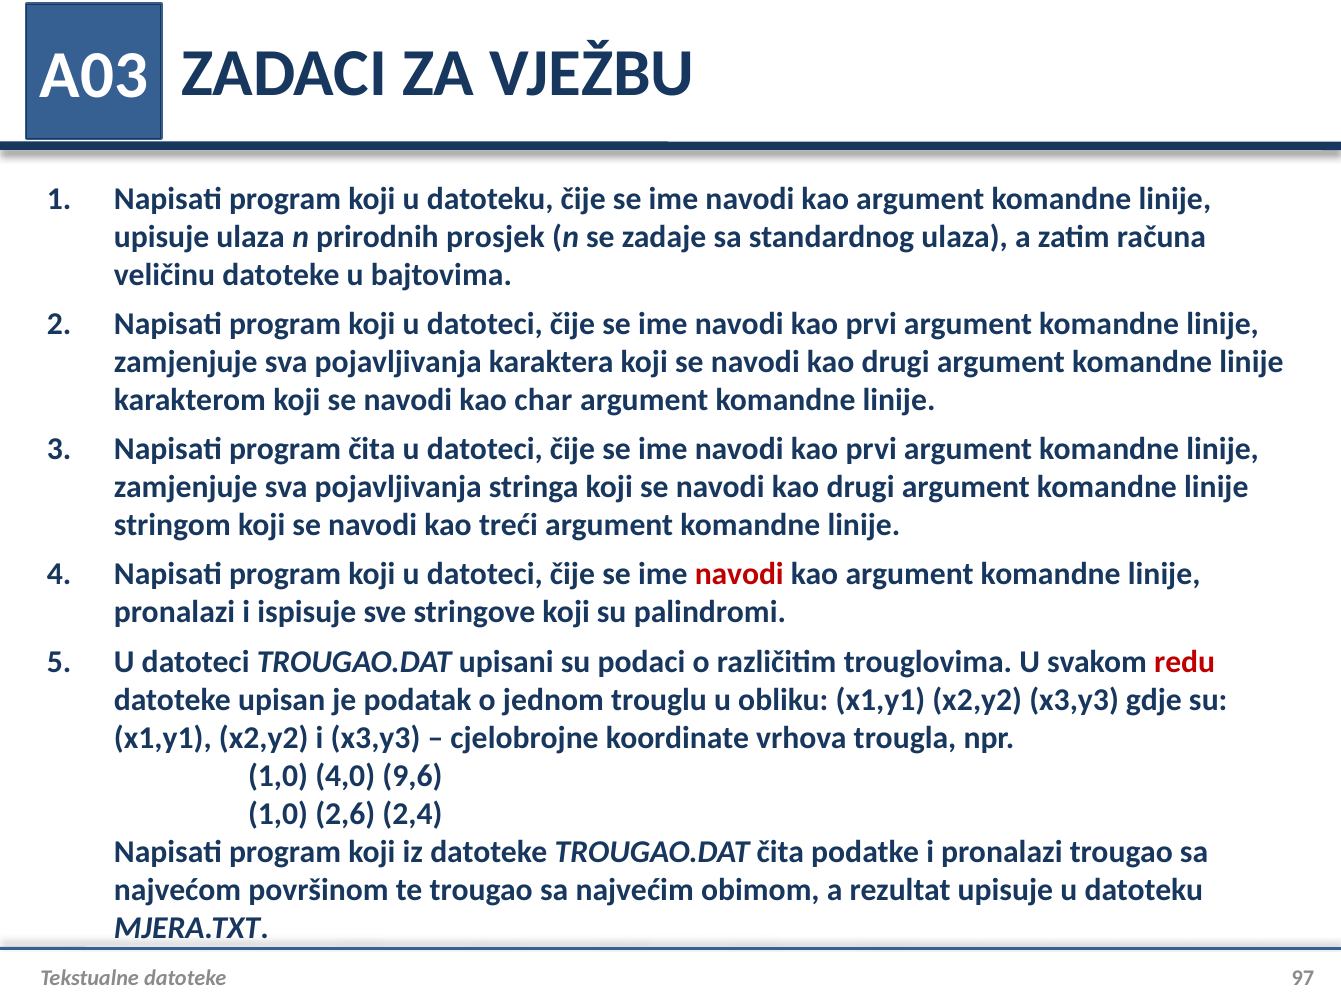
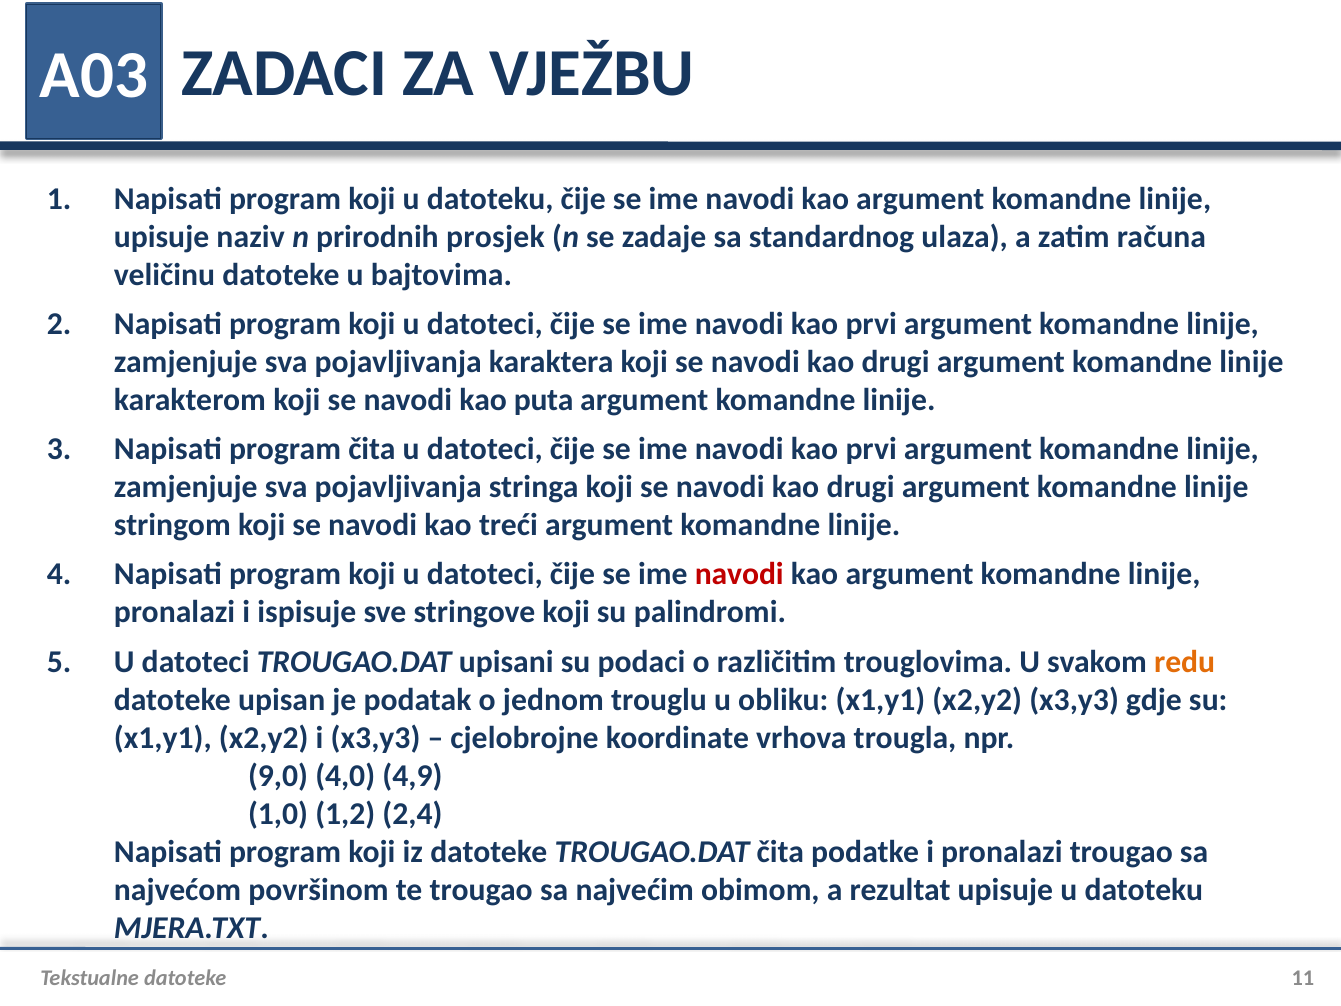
upisuje ulaza: ulaza -> naziv
char: char -> puta
redu colour: red -> orange
1,0 at (278, 775): 1,0 -> 9,0
9,6: 9,6 -> 4,9
2,6: 2,6 -> 1,2
97: 97 -> 11
